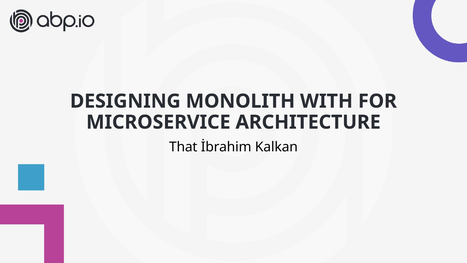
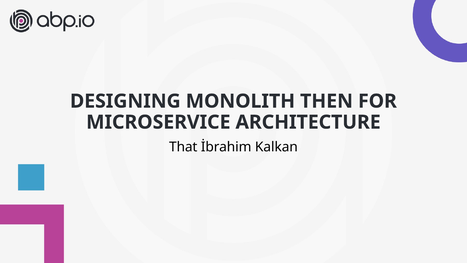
WITH: WITH -> THEN
